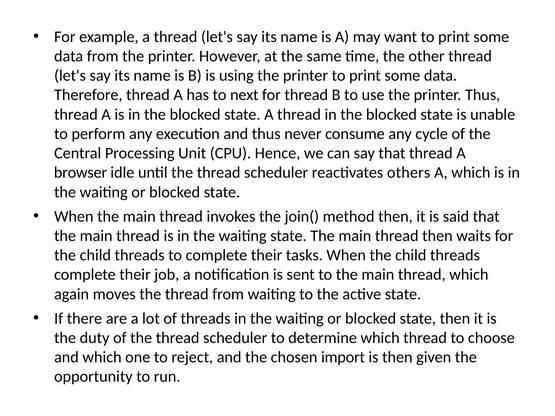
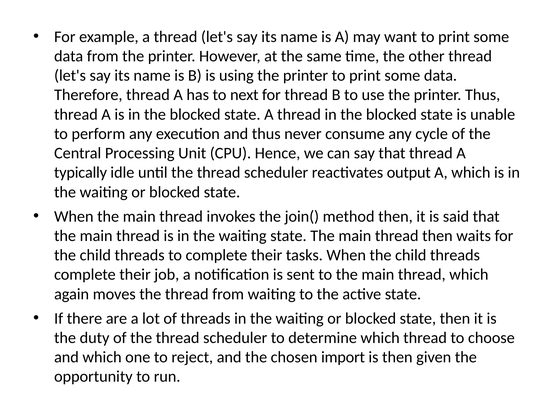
browser: browser -> typically
others: others -> output
